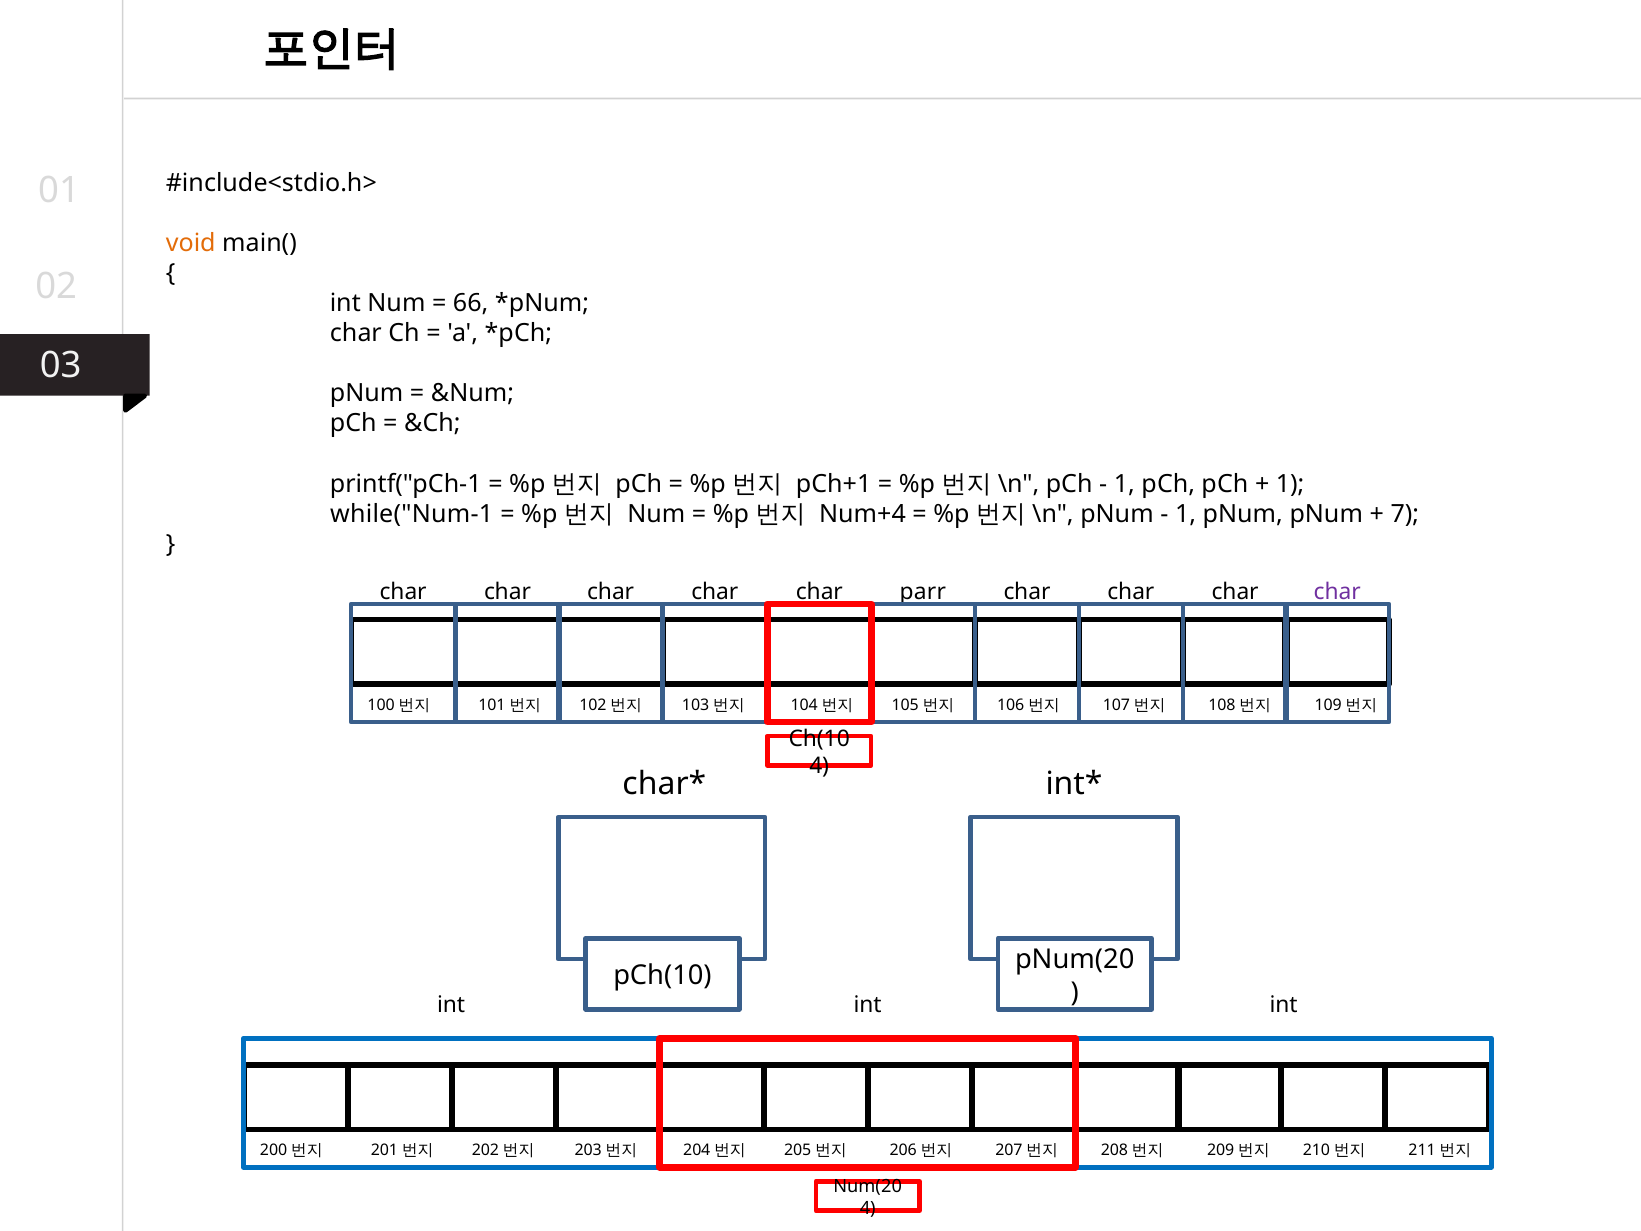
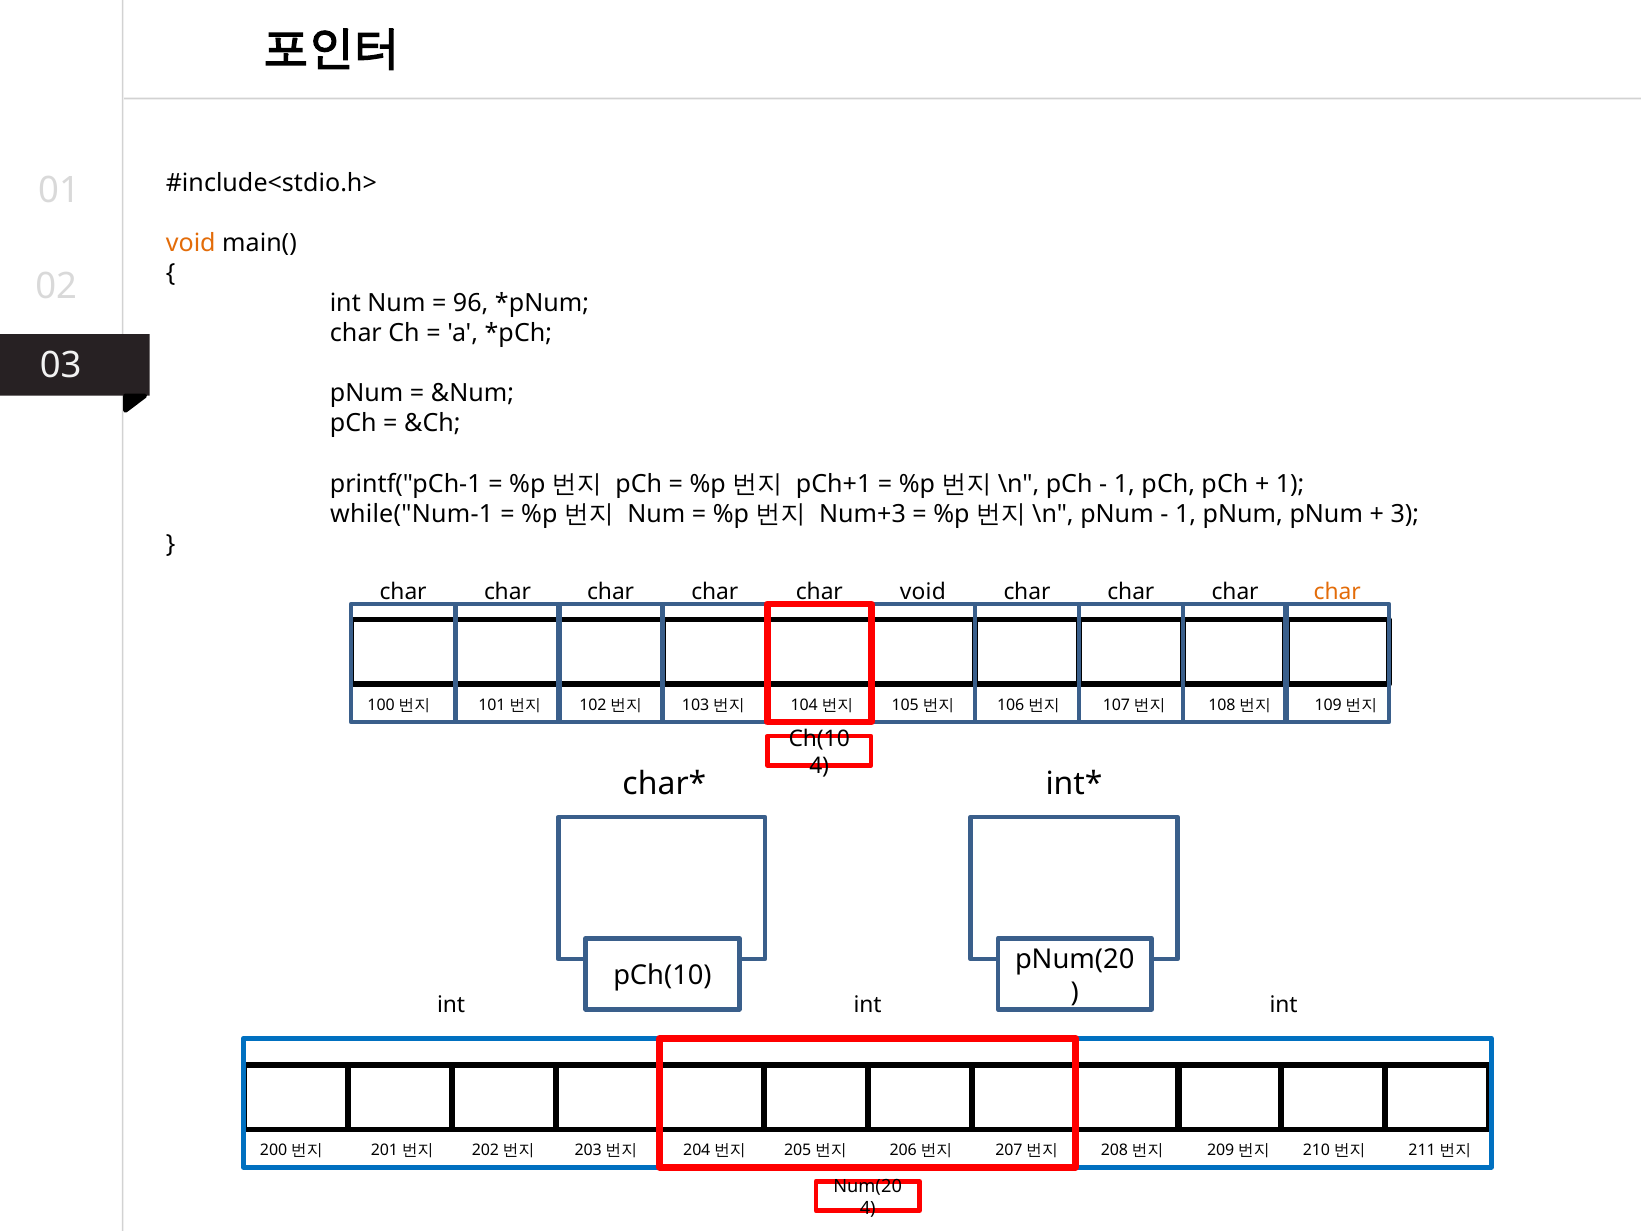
66: 66 -> 96
Num+4: Num+4 -> Num+3
7: 7 -> 3
char parr: parr -> void
char at (1337, 592) colour: purple -> orange
